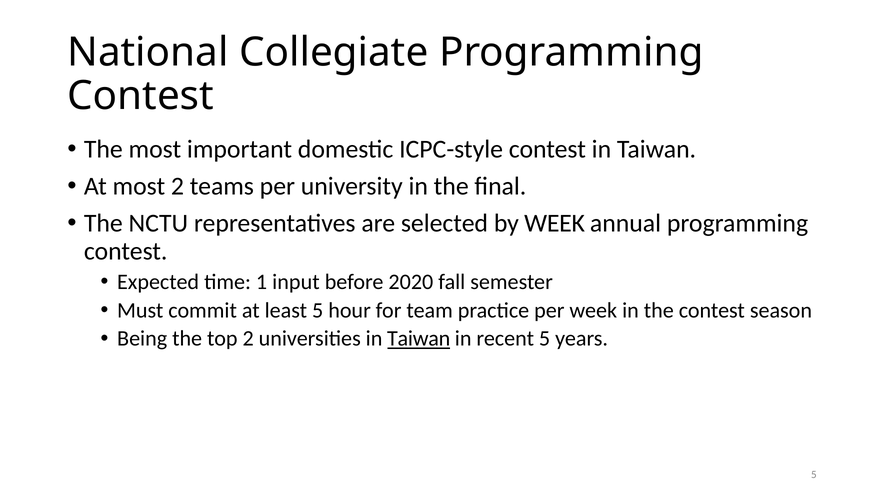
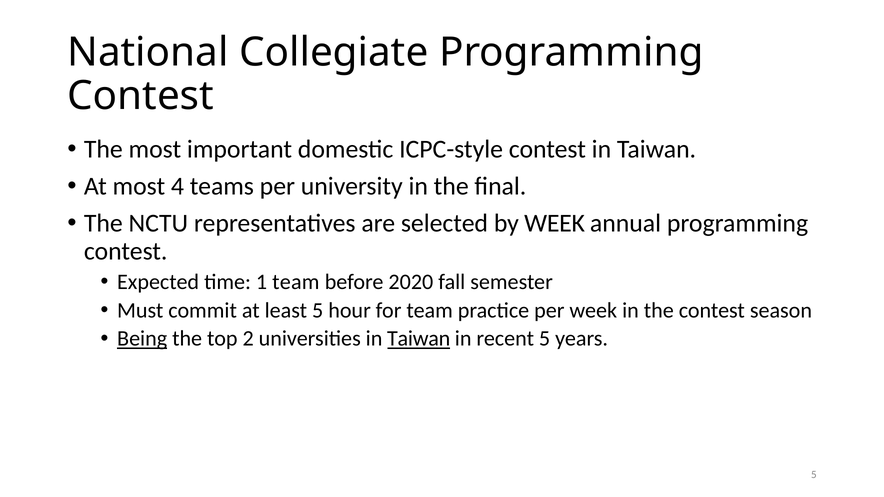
most 2: 2 -> 4
1 input: input -> team
Being underline: none -> present
